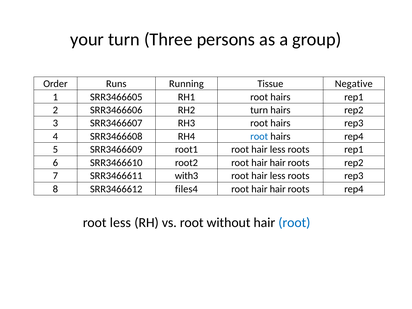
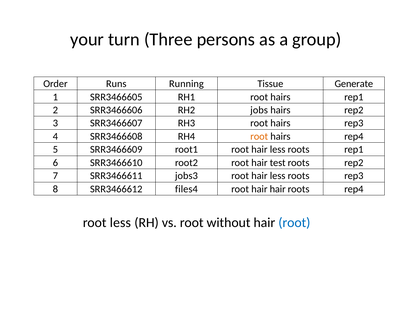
Negative: Negative -> Generate
RH2 turn: turn -> jobs
root at (259, 136) colour: blue -> orange
root2 root hair hair: hair -> test
with3: with3 -> jobs3
